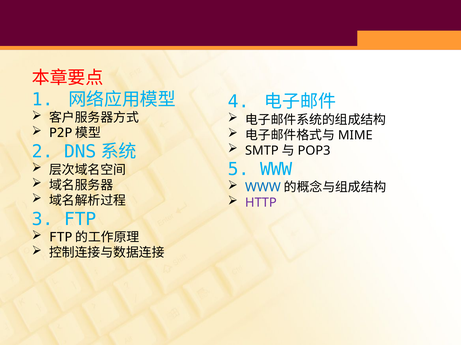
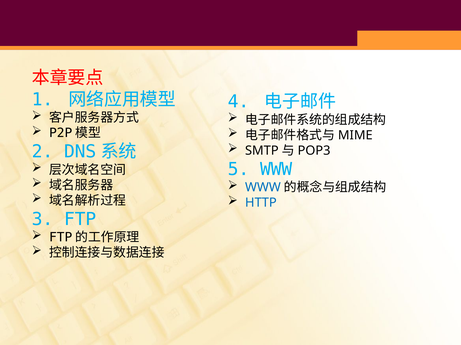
HTTP colour: purple -> blue
